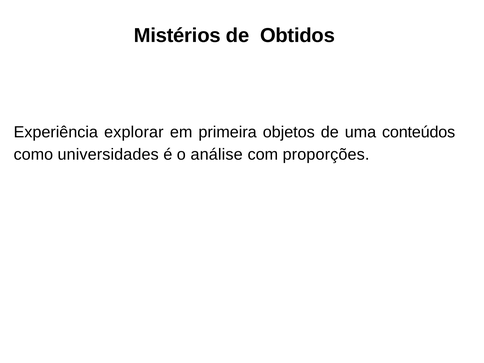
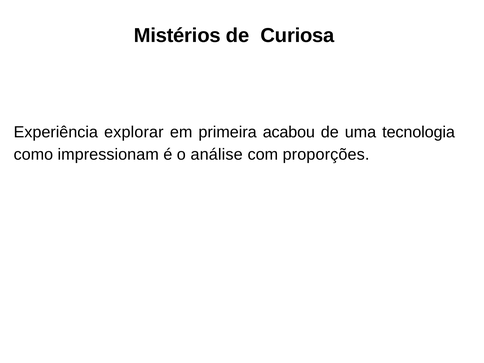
Obtidos: Obtidos -> Curiosa
objetos: objetos -> acabou
conteúdos: conteúdos -> tecnologia
universidades: universidades -> impressionam
